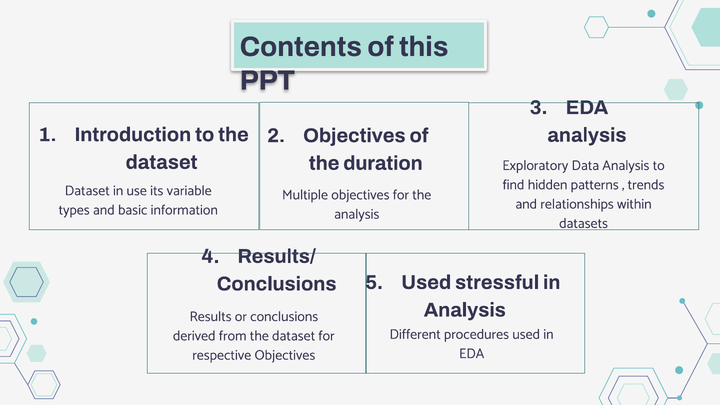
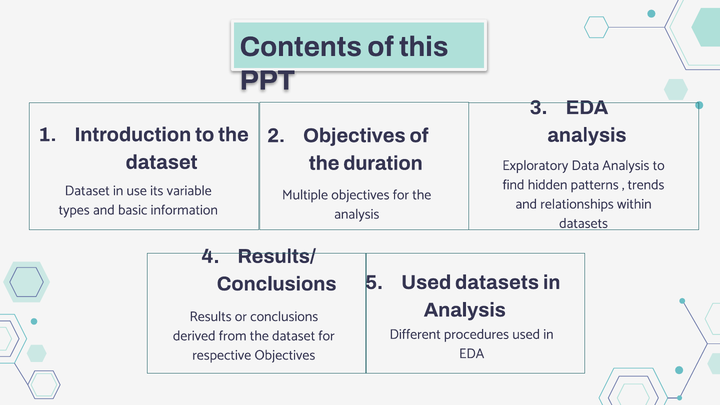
Used stressful: stressful -> datasets
